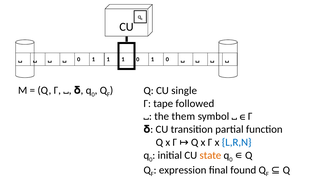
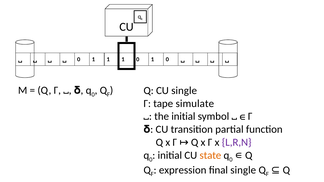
followed: followed -> simulate
the them: them -> initial
L,R,N colour: blue -> purple
final found: found -> single
